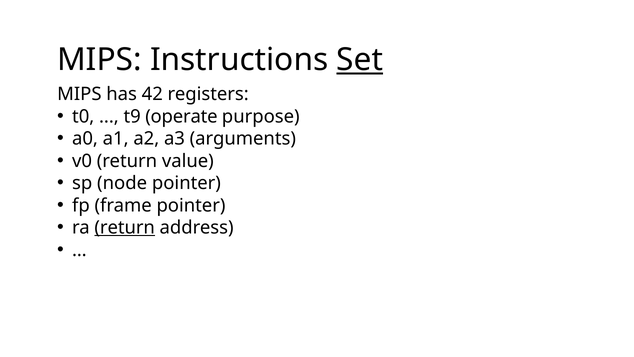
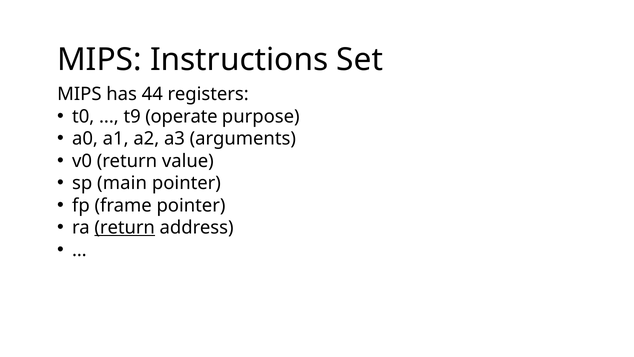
Set underline: present -> none
42: 42 -> 44
node: node -> main
